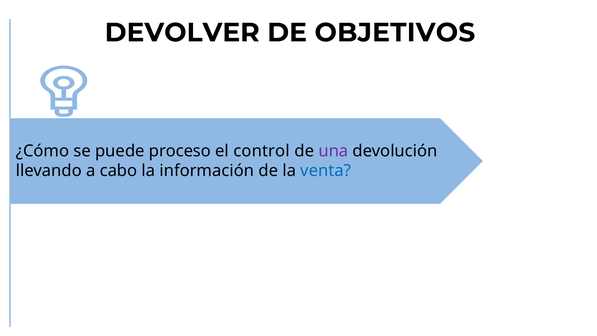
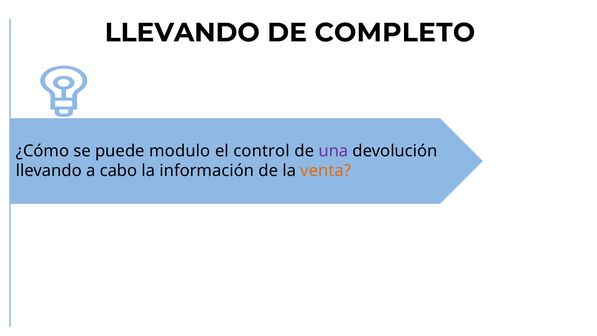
DEVOLVER at (182, 33): DEVOLVER -> LLEVANDO
OBJETIVOS: OBJETIVOS -> COMPLETO
proceso: proceso -> modulo
venta colour: blue -> orange
